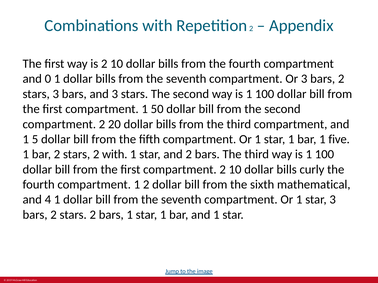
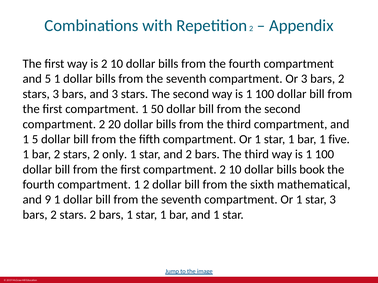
and 0: 0 -> 5
2 with: with -> only
curly: curly -> book
4: 4 -> 9
